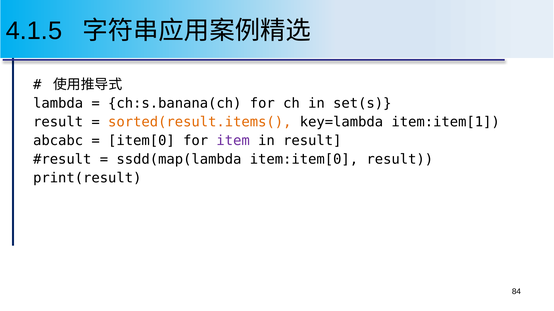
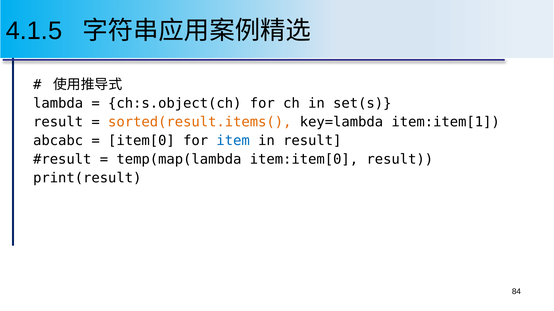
ch:s.banana(ch: ch:s.banana(ch -> ch:s.object(ch
item colour: purple -> blue
ssdd(map(lambda: ssdd(map(lambda -> temp(map(lambda
